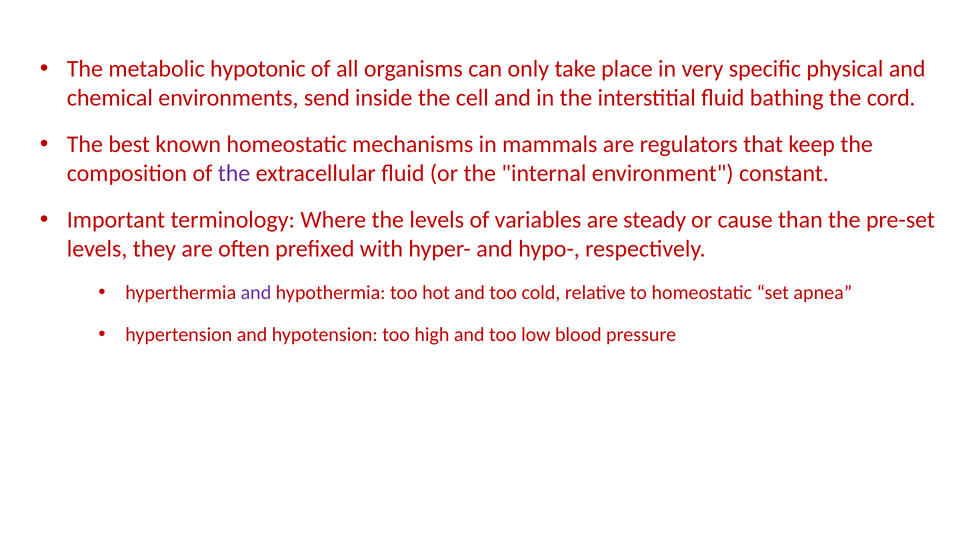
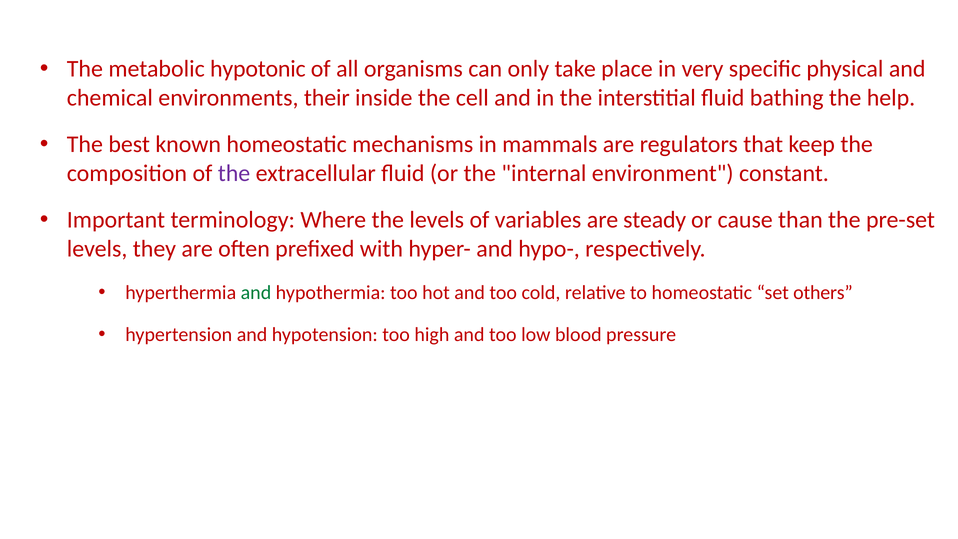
send: send -> their
cord: cord -> help
and at (256, 293) colour: purple -> green
apnea: apnea -> others
